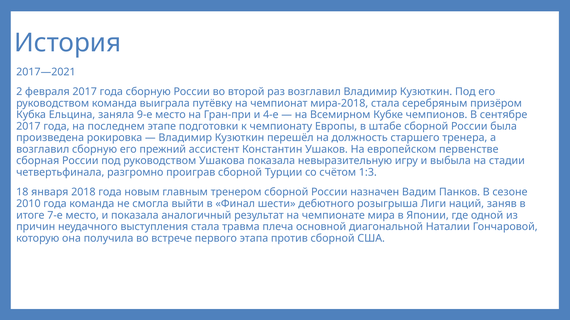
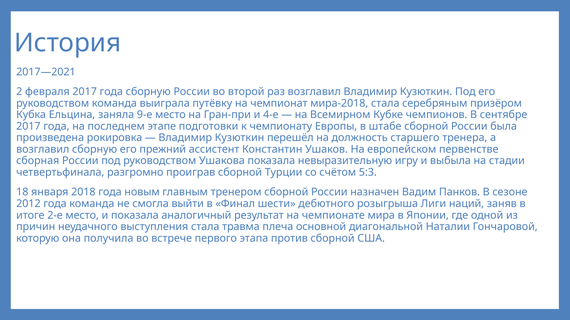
1:3: 1:3 -> 5:3
2010: 2010 -> 2012
7-е: 7-е -> 2-е
